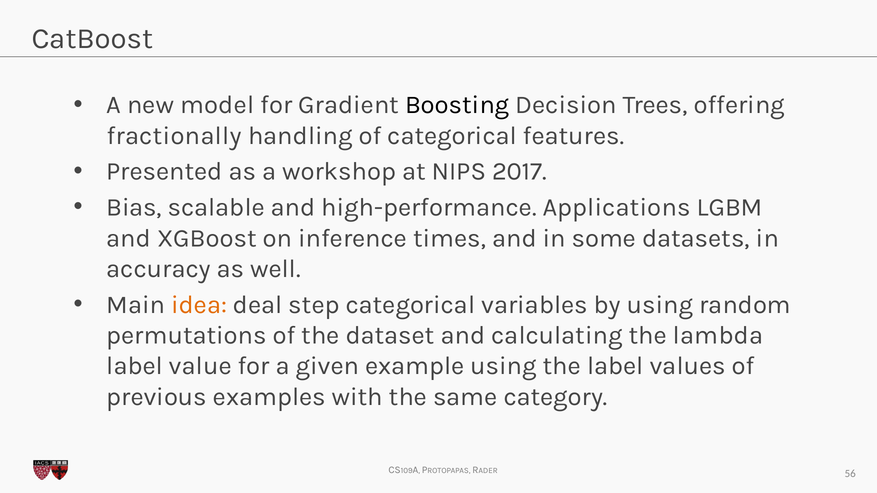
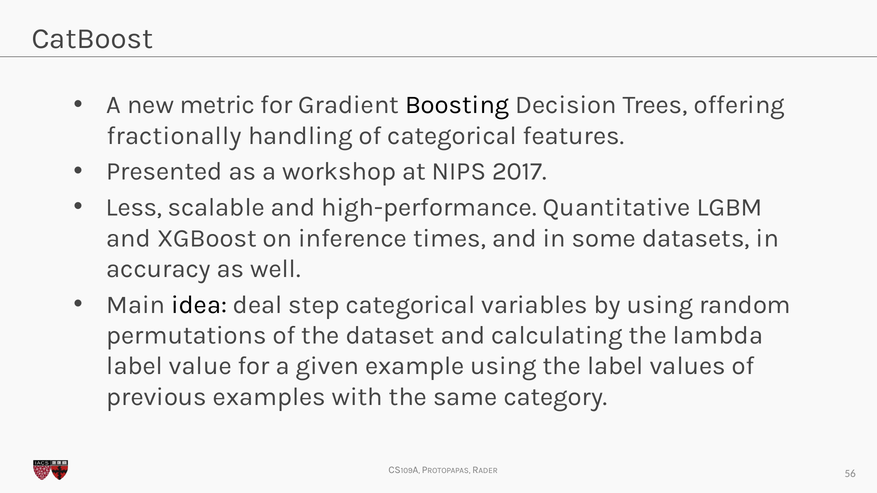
model: model -> metric
Bias: Bias -> Less
Applications: Applications -> Quantitative
idea colour: orange -> black
